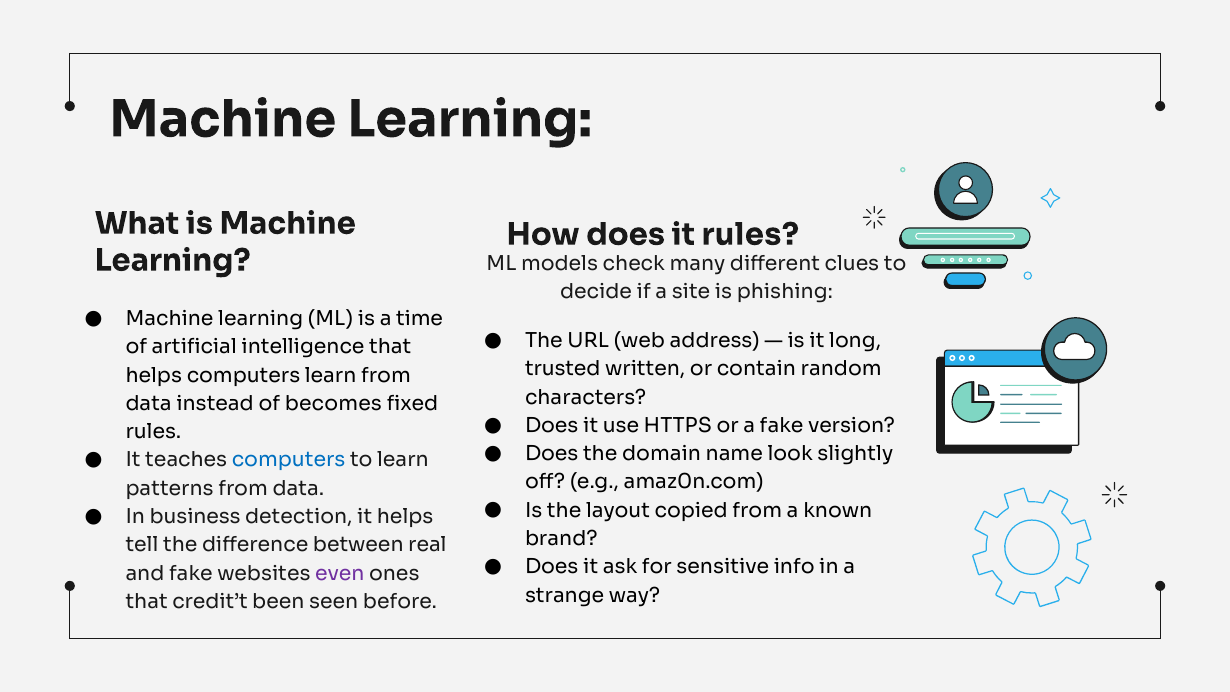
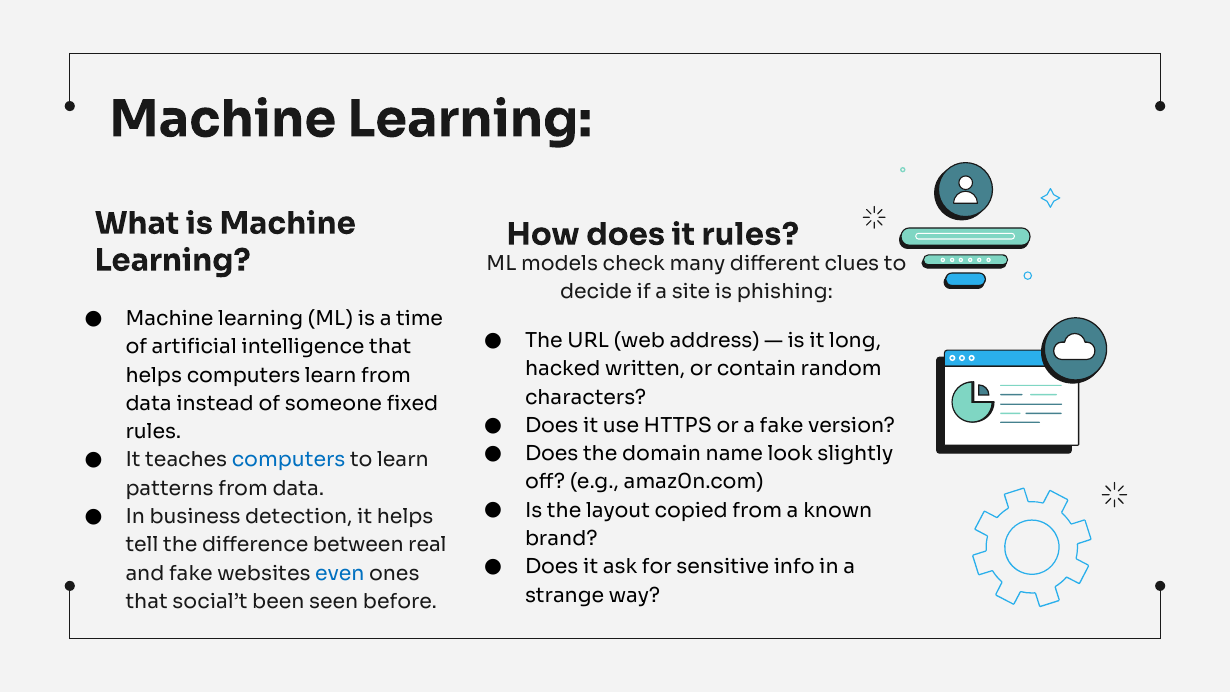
trusted: trusted -> hacked
becomes: becomes -> someone
even colour: purple -> blue
credit’t: credit’t -> social’t
